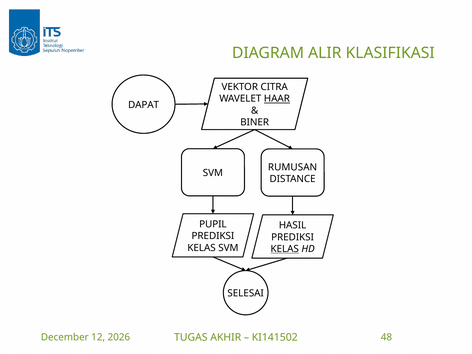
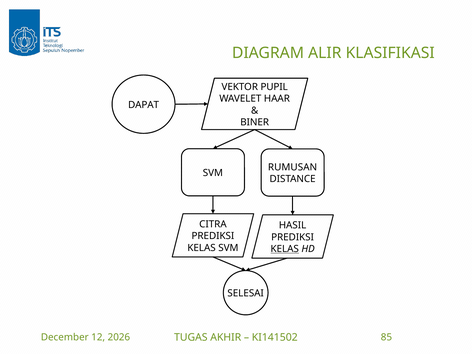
CITRA: CITRA -> PUPIL
HAAR underline: present -> none
PUPIL: PUPIL -> CITRA
48: 48 -> 85
